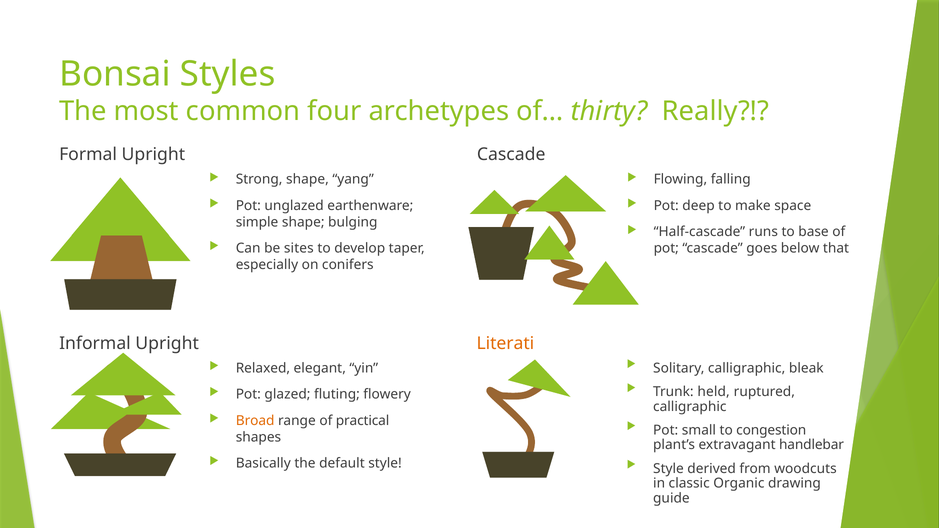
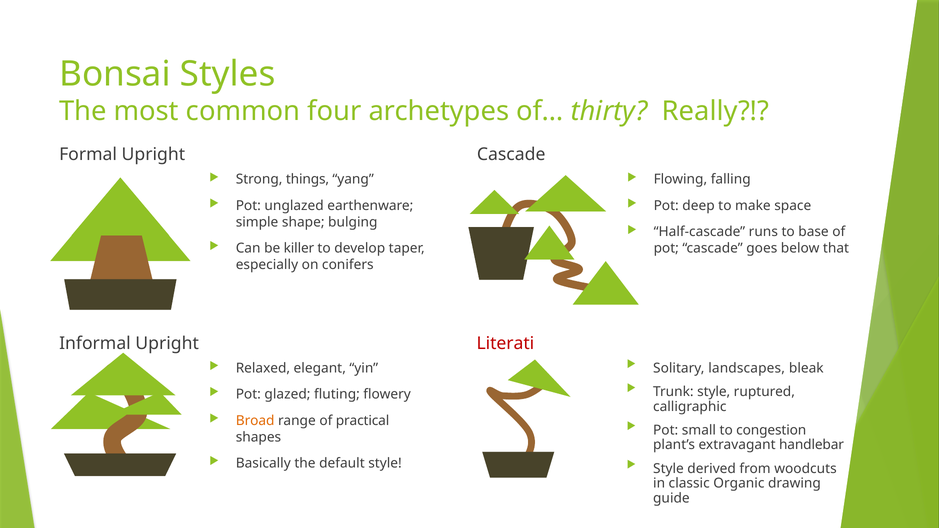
Strong shape: shape -> things
sites: sites -> killer
Literati colour: orange -> red
Solitary calligraphic: calligraphic -> landscapes
Trunk held: held -> style
